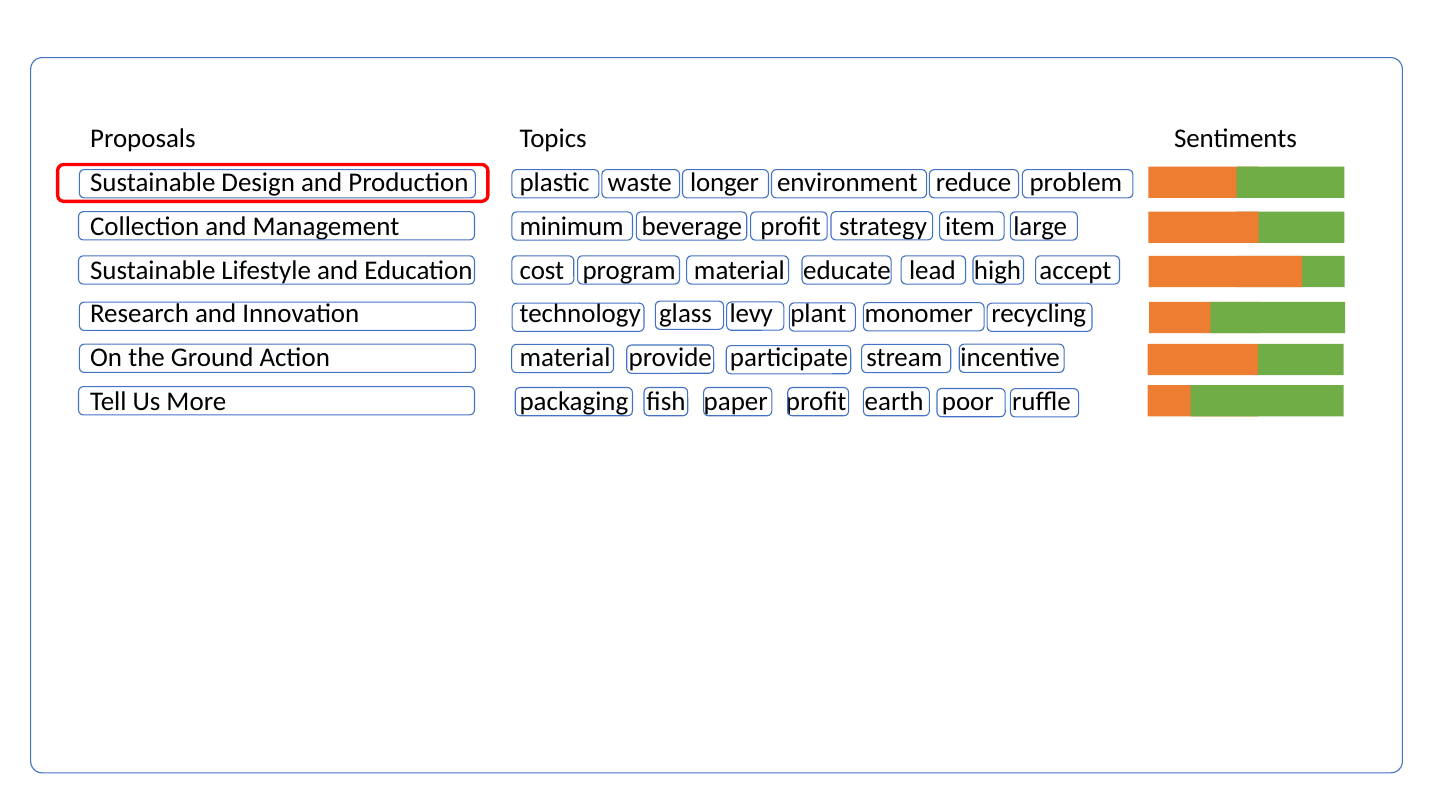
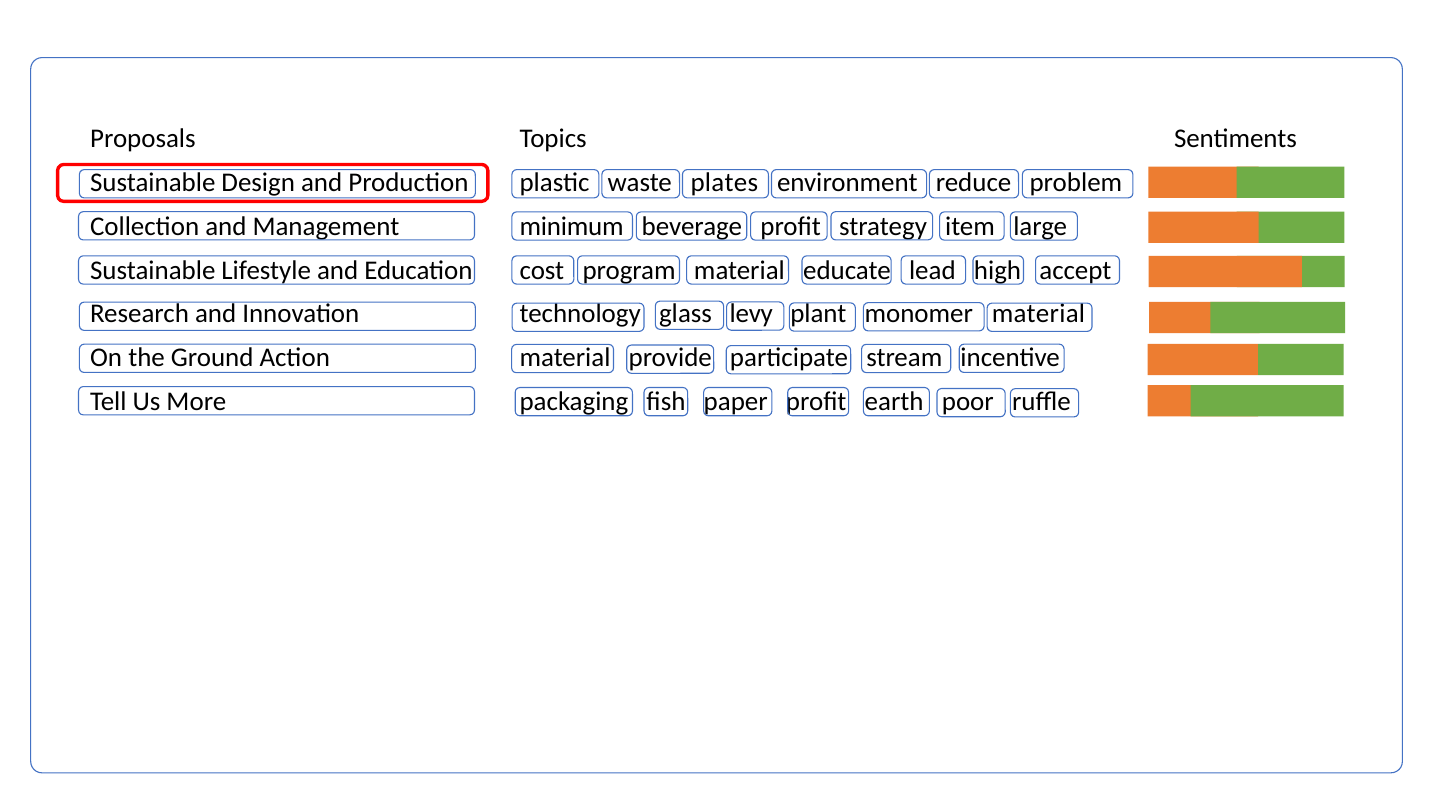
longer: longer -> plates
monomer recycling: recycling -> material
